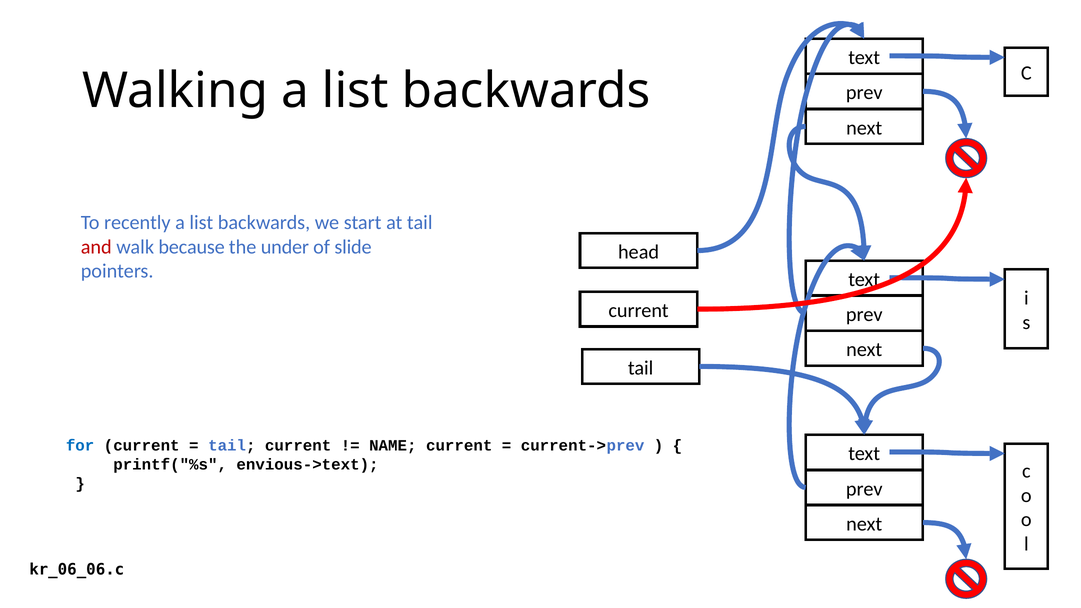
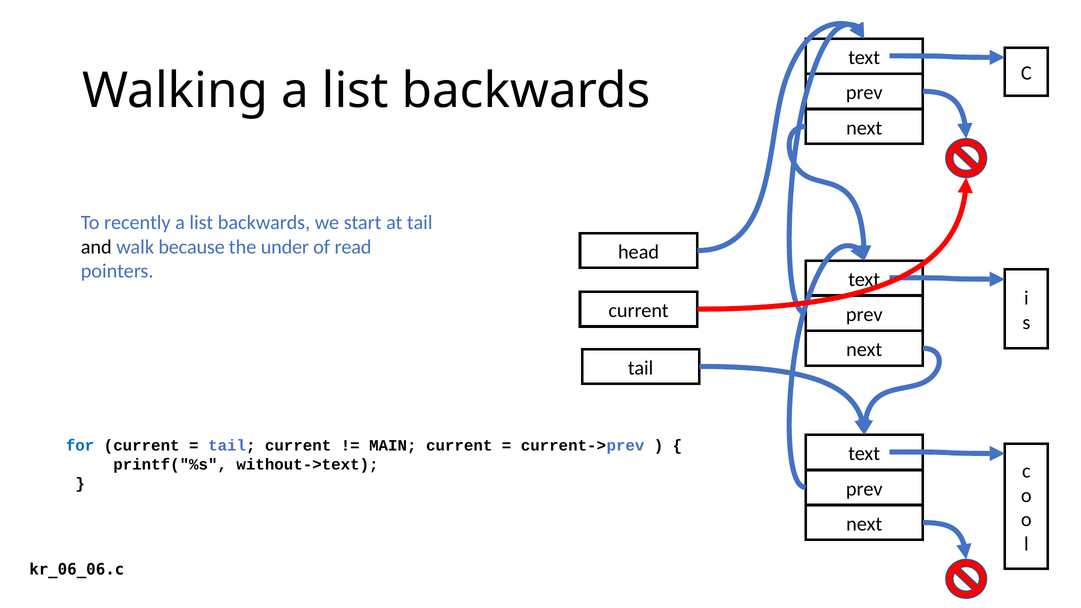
and colour: red -> black
slide: slide -> read
NAME: NAME -> MAIN
envious->text: envious->text -> without->text
